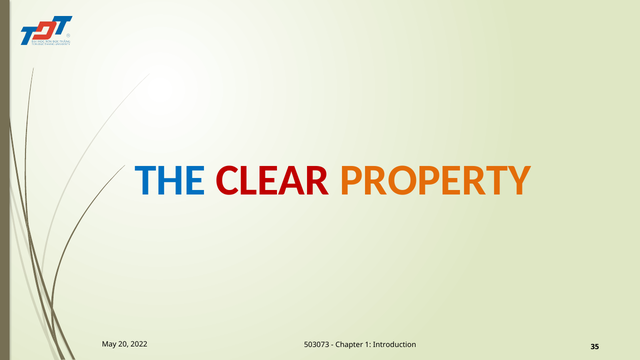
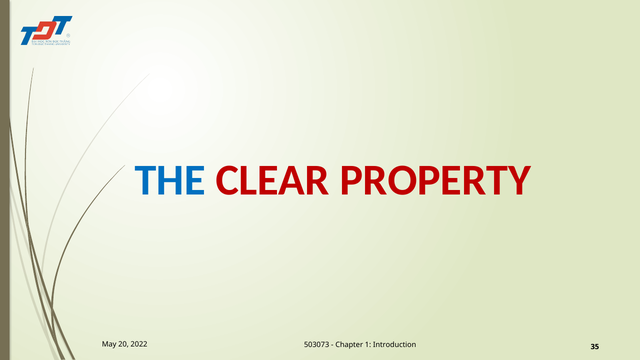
PROPERTY colour: orange -> red
